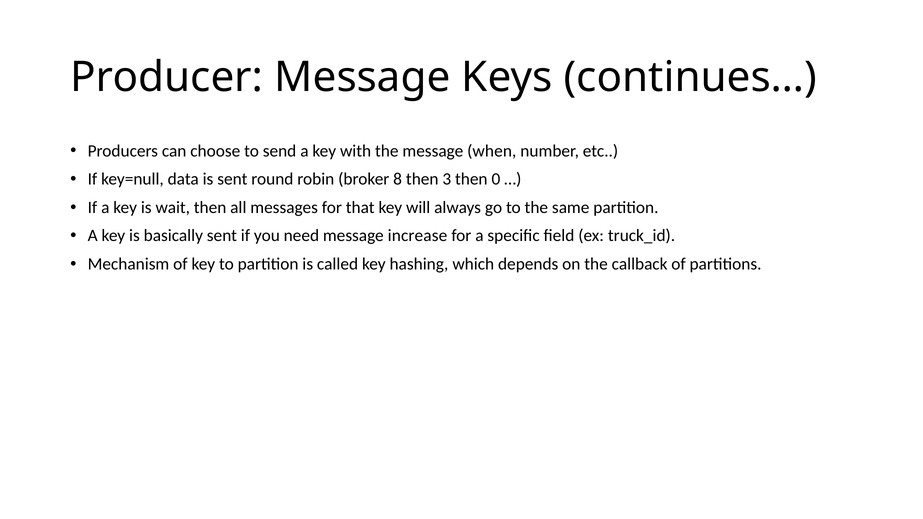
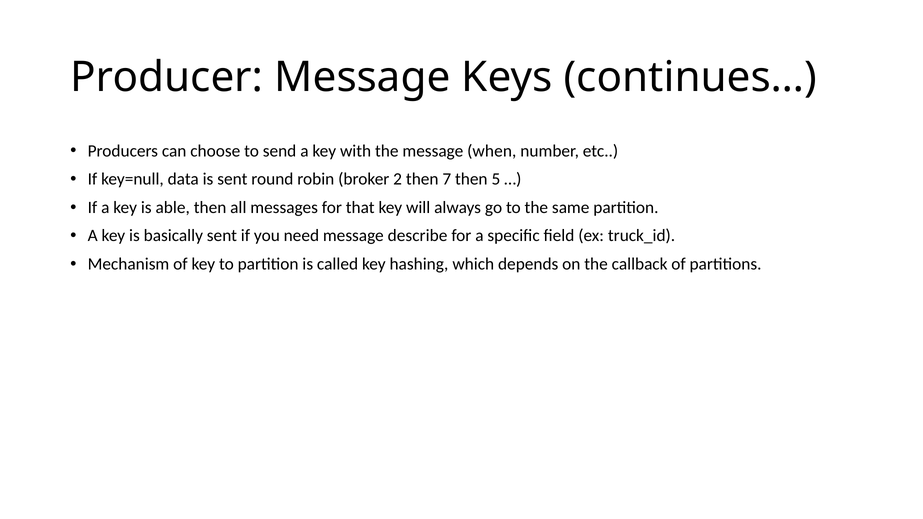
8: 8 -> 2
3: 3 -> 7
0: 0 -> 5
wait: wait -> able
increase: increase -> describe
